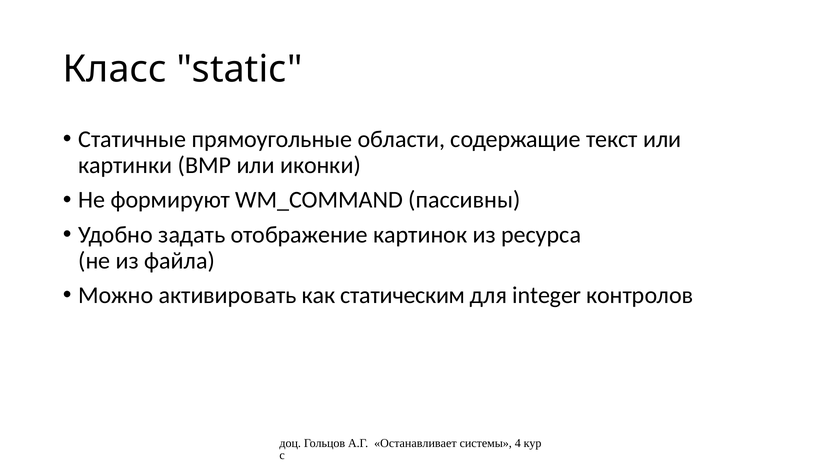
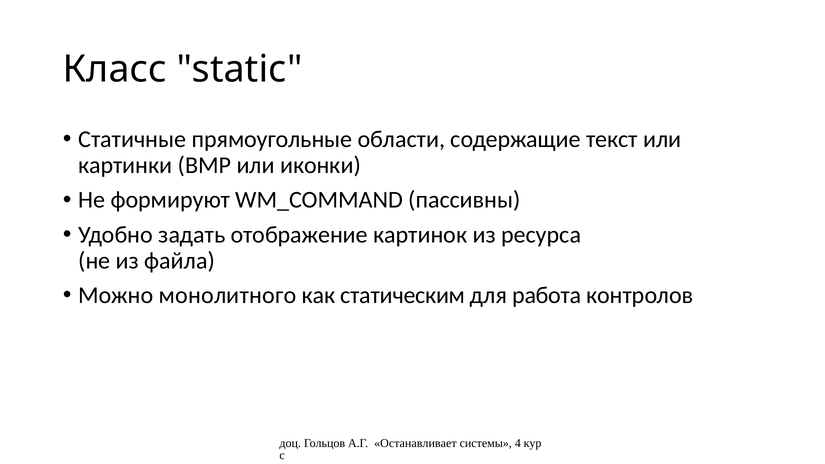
активировать: активировать -> монолитного
integer: integer -> работа
